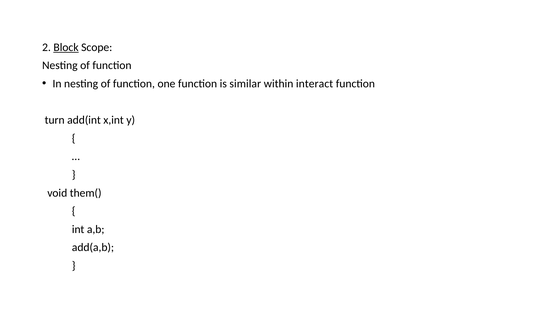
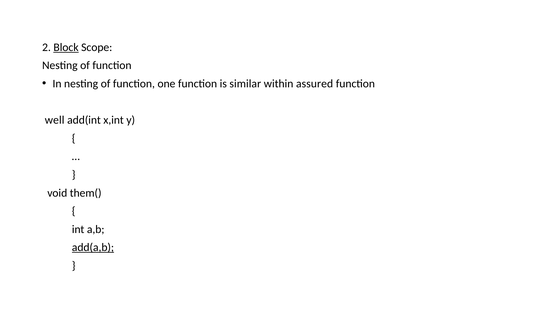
interact: interact -> assured
turn: turn -> well
add(a,b underline: none -> present
